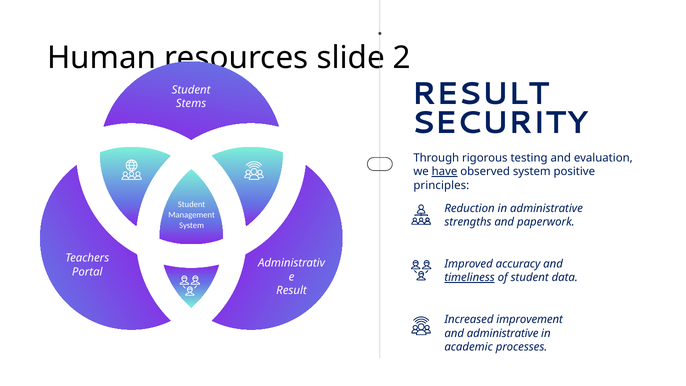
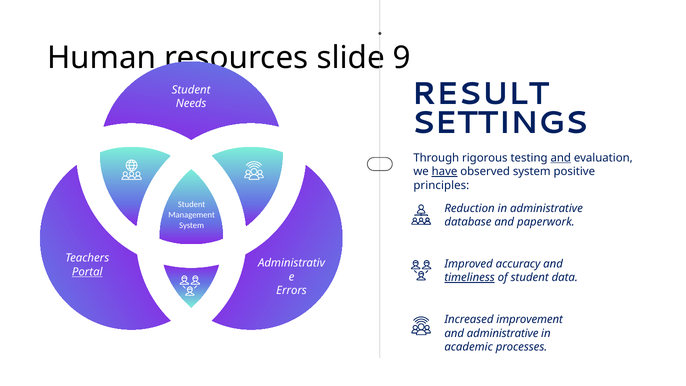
2: 2 -> 9
Stems: Stems -> Needs
SECURITY: SECURITY -> SETTINGS
and at (561, 158) underline: none -> present
strengths: strengths -> database
Portal underline: none -> present
Result at (291, 290): Result -> Errors
